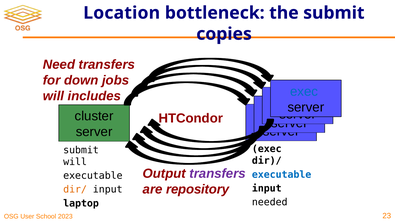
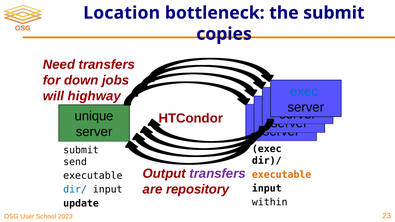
includes: includes -> highway
cluster: cluster -> unique
will at (75, 162): will -> send
executable at (282, 175) colour: blue -> orange
dir/ colour: orange -> blue
needed: needed -> within
laptop: laptop -> update
